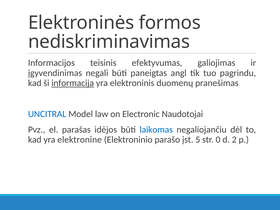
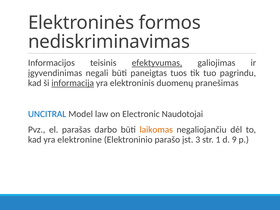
efektyvumas underline: none -> present
angl: angl -> tuos
idėjos: idėjos -> darbo
laikomas colour: blue -> orange
5: 5 -> 3
0: 0 -> 1
2: 2 -> 9
